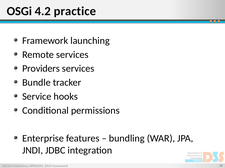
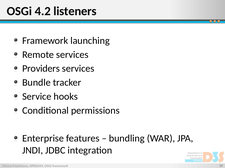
practice: practice -> listeners
